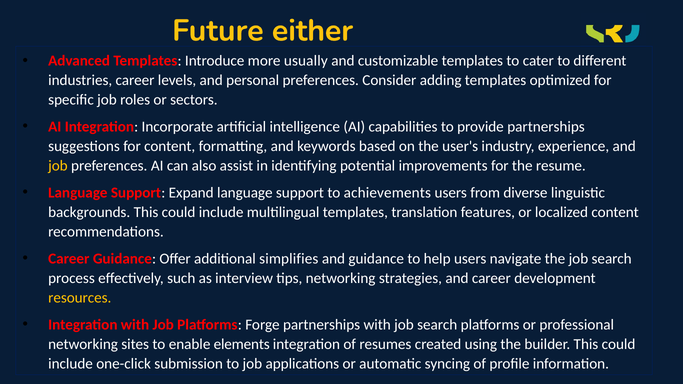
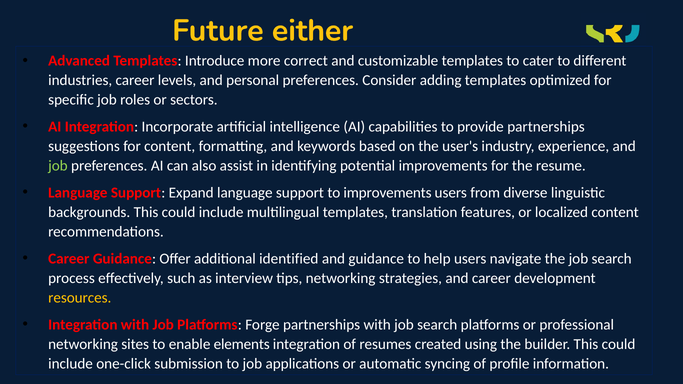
usually: usually -> correct
job at (58, 166) colour: yellow -> light green
to achievements: achievements -> improvements
simplifies: simplifies -> identified
